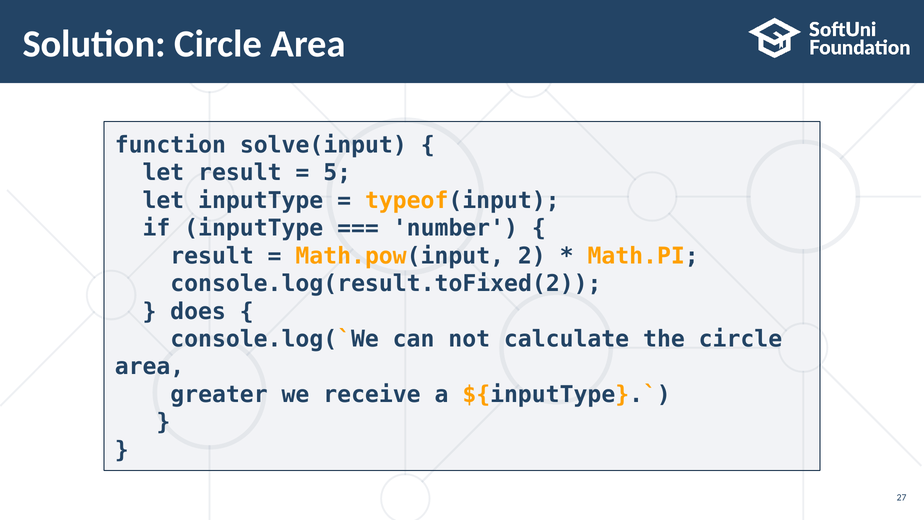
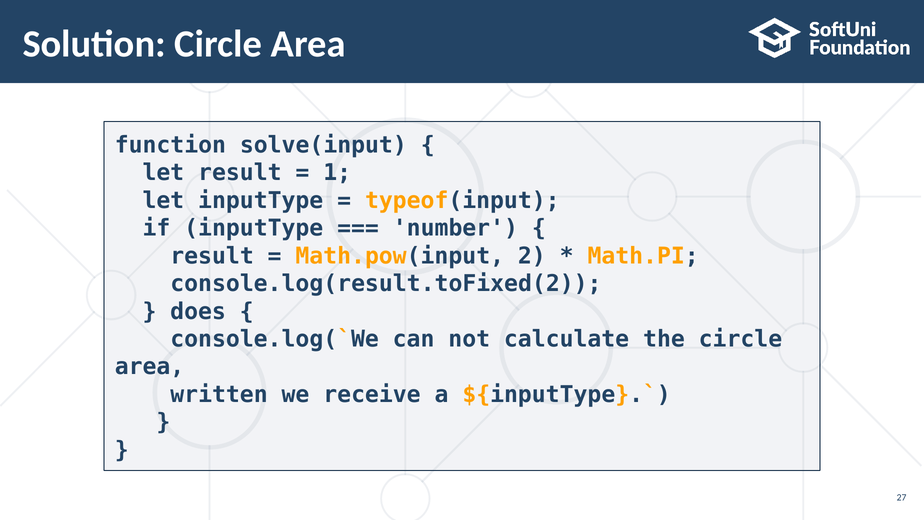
5: 5 -> 1
greater: greater -> written
